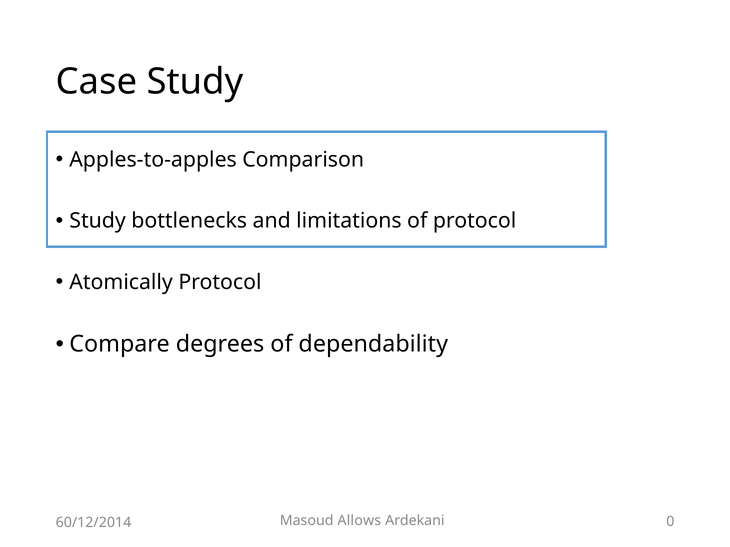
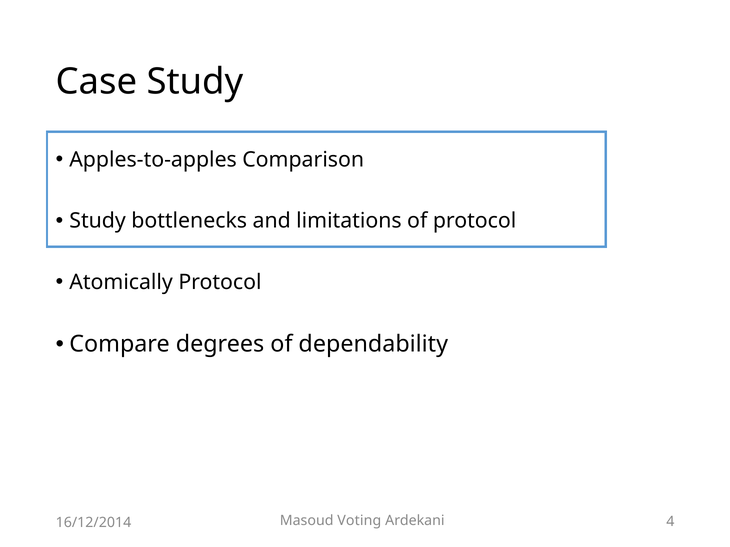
Allows: Allows -> Voting
0: 0 -> 4
60/12/2014: 60/12/2014 -> 16/12/2014
